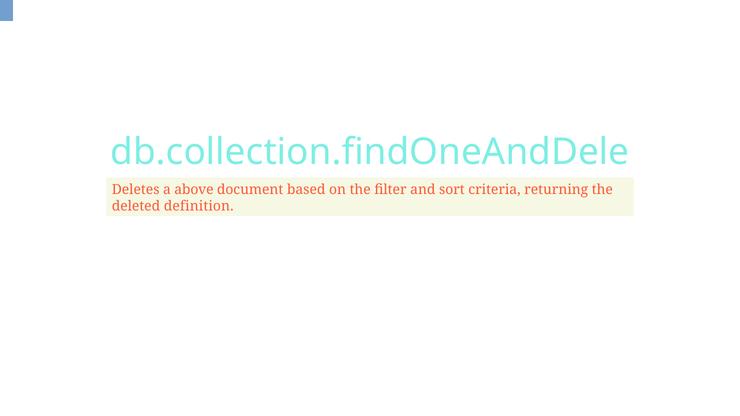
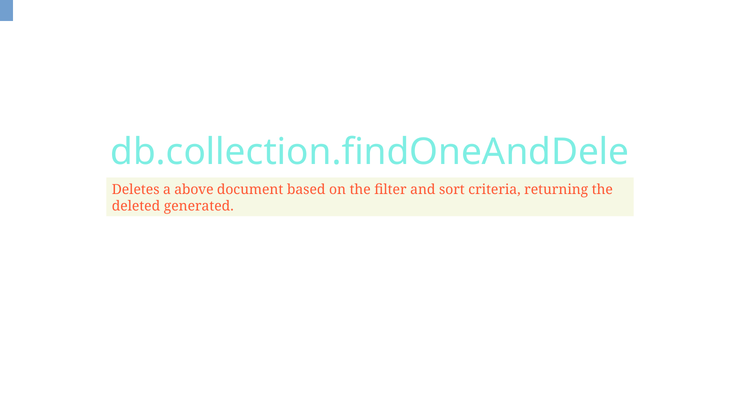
definition: definition -> generated
